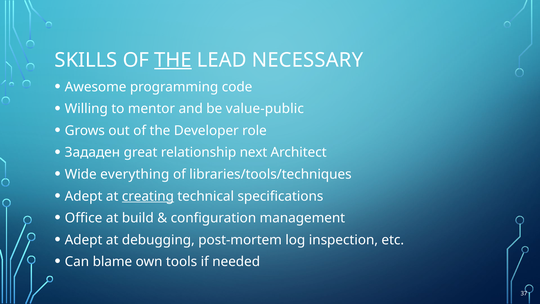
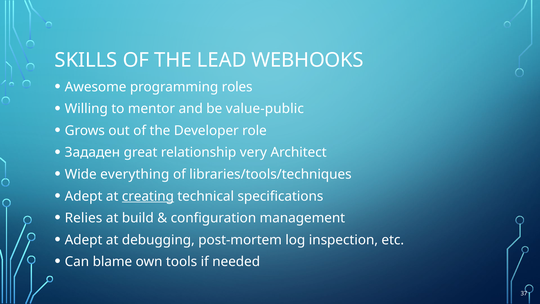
THE at (173, 60) underline: present -> none
NECESSARY: NECESSARY -> WEBHOOKS
code: code -> roles
next: next -> very
Office: Office -> Relies
